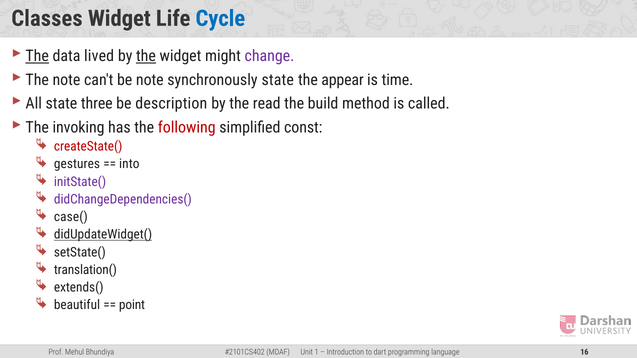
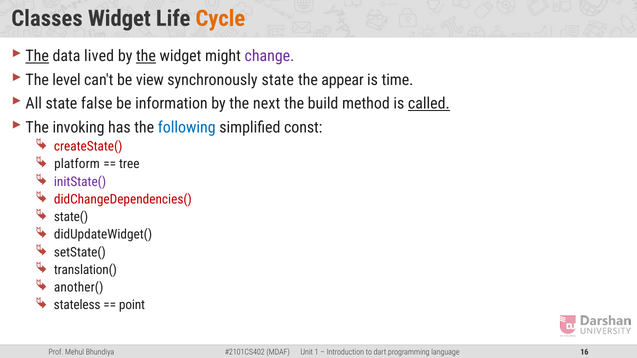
Cycle colour: blue -> orange
The note: note -> level
be note: note -> view
three: three -> false
description: description -> information
read: read -> next
called underline: none -> present
following colour: red -> blue
gestures: gestures -> platform
into: into -> tree
didChangeDependencies( colour: purple -> red
case(: case( -> state(
didUpdateWidget( underline: present -> none
extends(: extends( -> another(
beautiful: beautiful -> stateless
